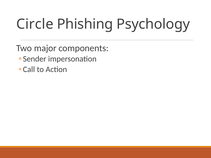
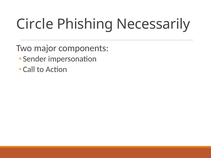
Psychology: Psychology -> Necessarily
